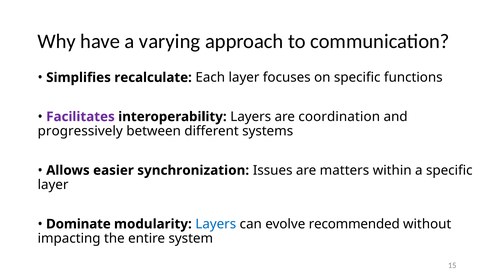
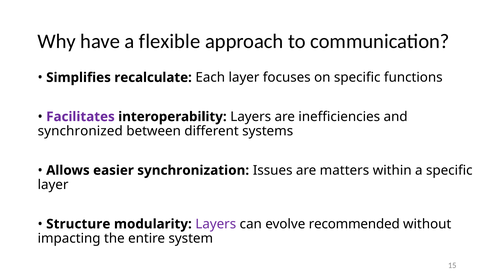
varying: varying -> flexible
coordination: coordination -> inefficiencies
progressively: progressively -> synchronized
Dominate: Dominate -> Structure
Layers at (216, 224) colour: blue -> purple
